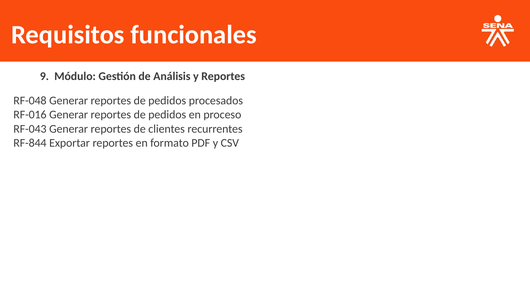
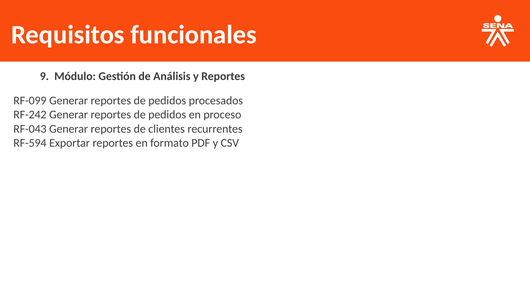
RF-048: RF-048 -> RF-099
RF-016: RF-016 -> RF-242
RF-844: RF-844 -> RF-594
